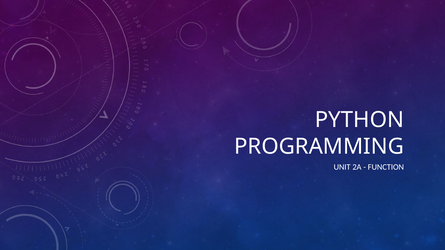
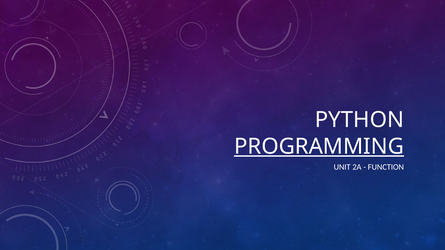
PROGRAMMING underline: none -> present
